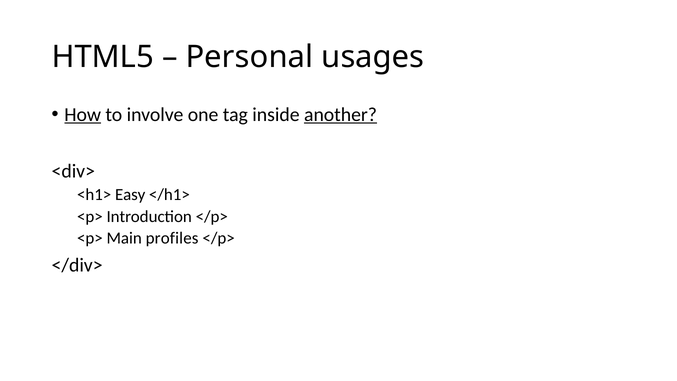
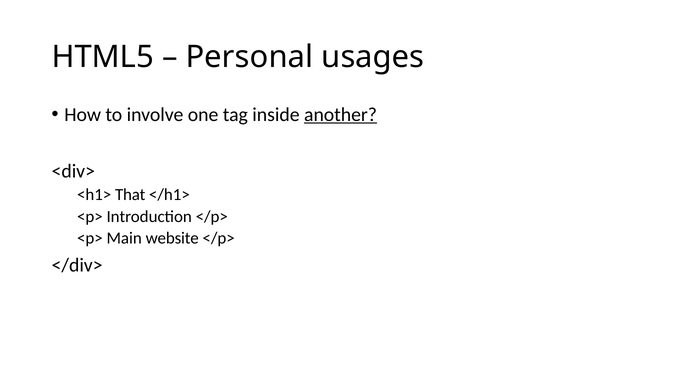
How underline: present -> none
Easy: Easy -> That
profiles: profiles -> website
